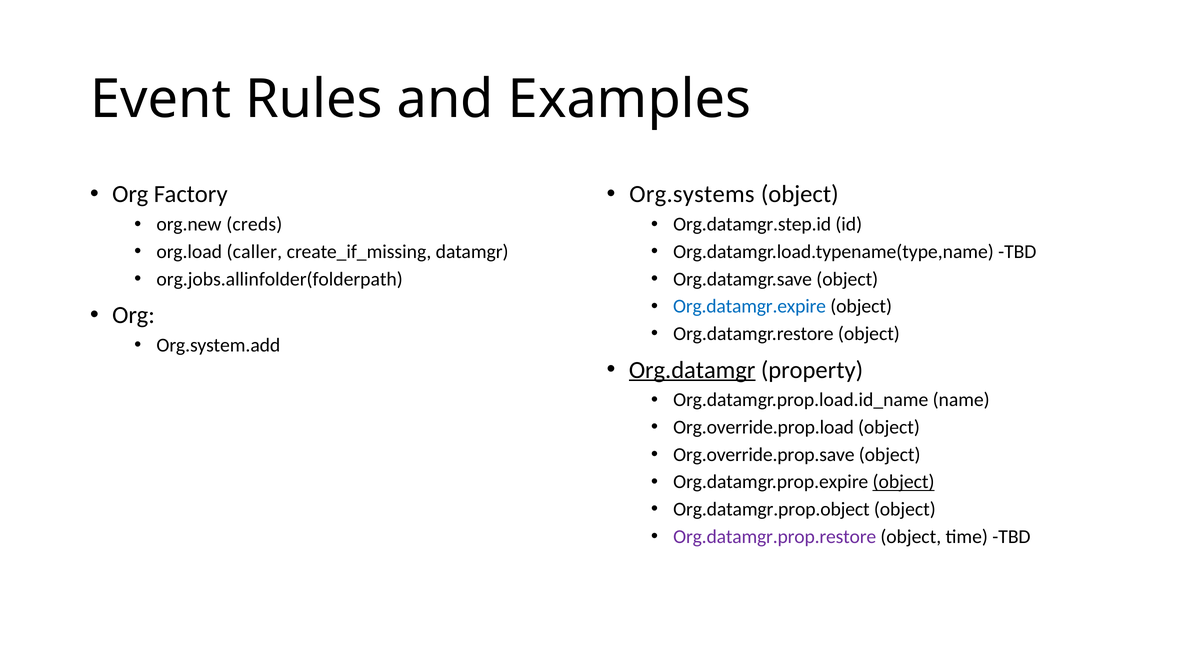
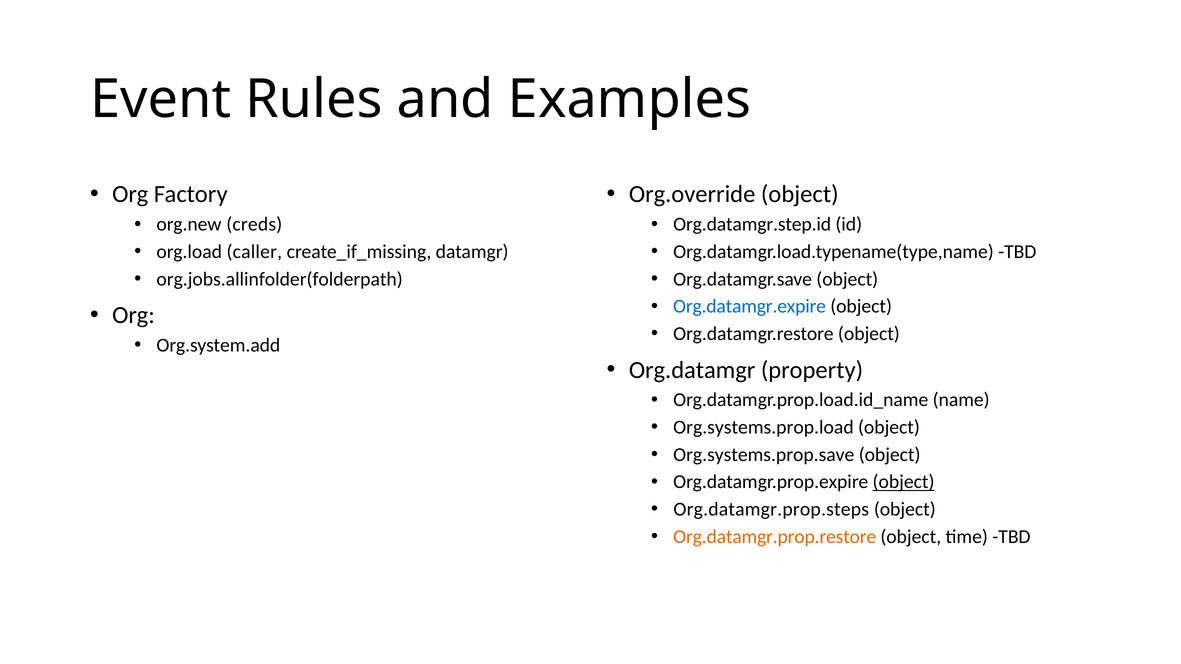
Org.systems: Org.systems -> Org.override
Org.datamgr underline: present -> none
Org.override.prop.load: Org.override.prop.load -> Org.systems.prop.load
Org.override.prop.save: Org.override.prop.save -> Org.systems.prop.save
Org.datamgr.prop.object: Org.datamgr.prop.object -> Org.datamgr.prop.steps
Org.datamgr.prop.restore colour: purple -> orange
